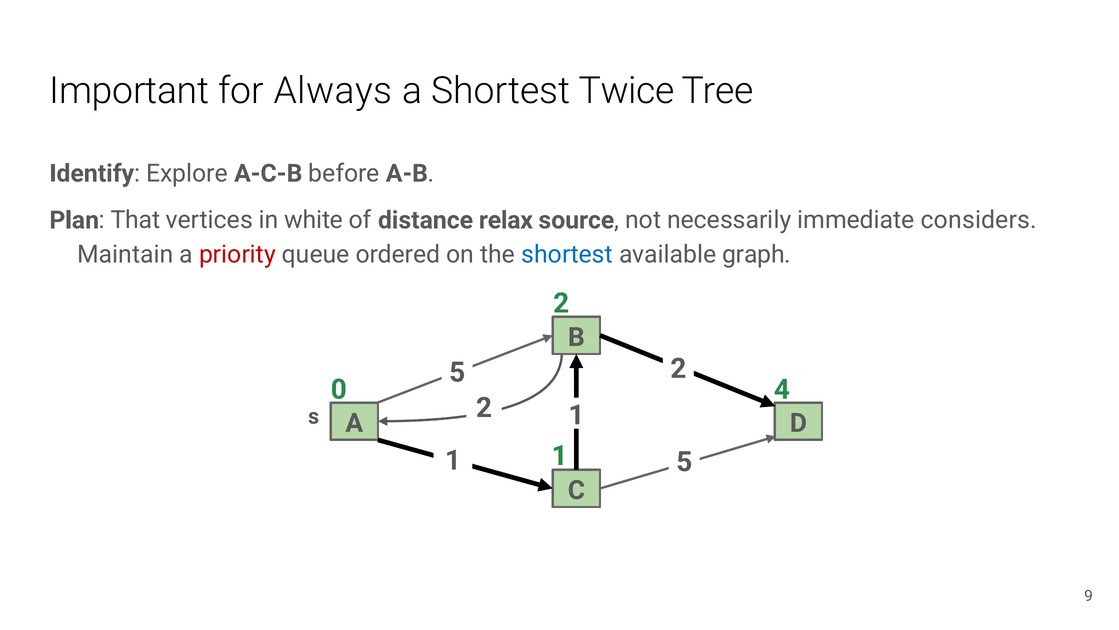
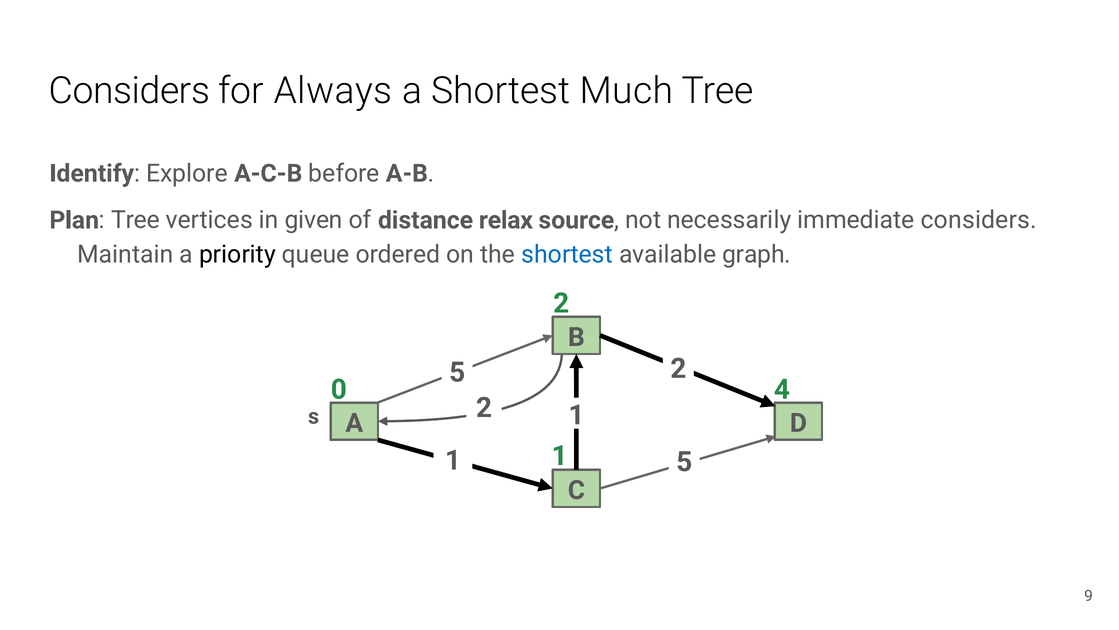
Important at (129, 91): Important -> Considers
Twice: Twice -> Much
Plan That: That -> Tree
white: white -> given
priority colour: red -> black
